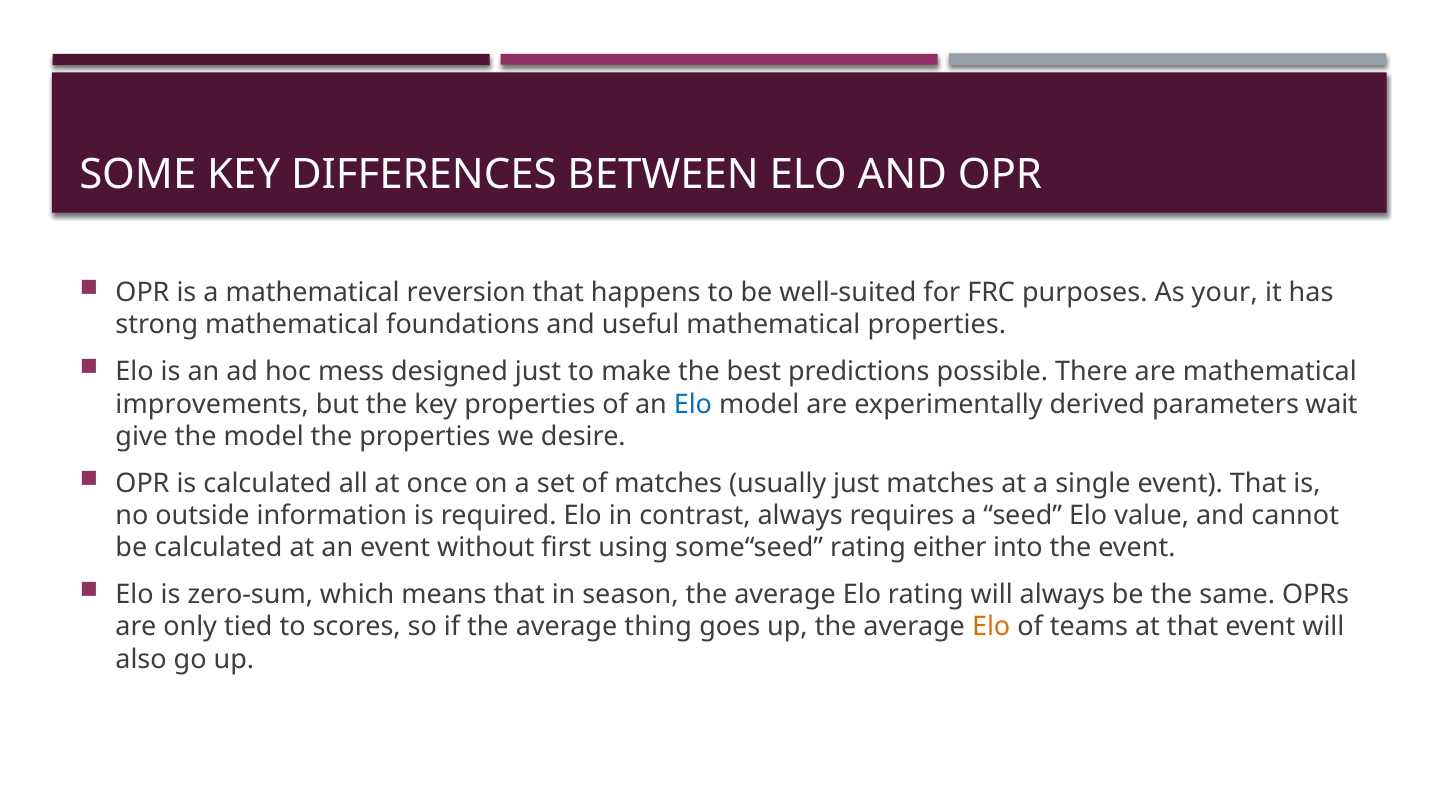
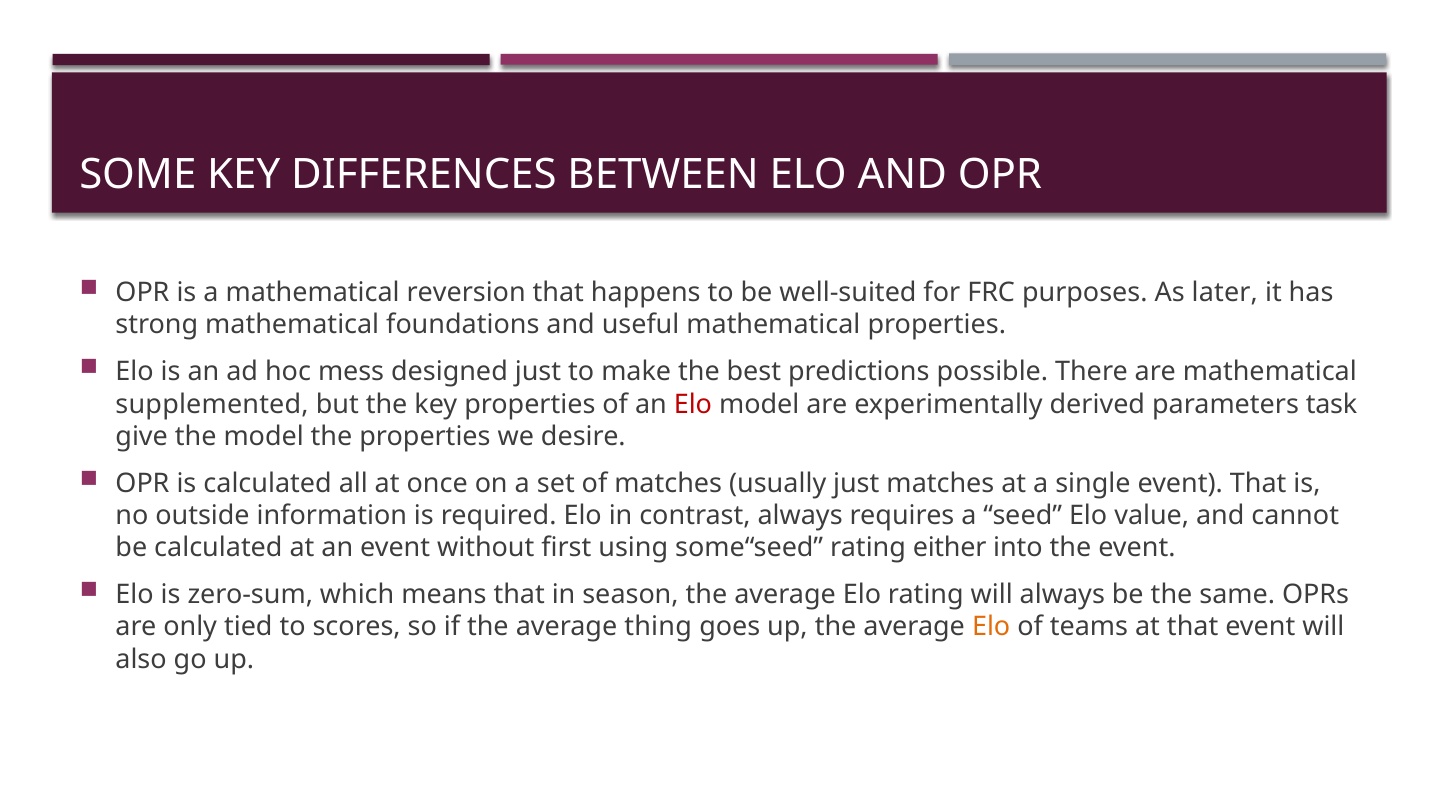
your: your -> later
improvements: improvements -> supplemented
Elo at (693, 404) colour: blue -> red
wait: wait -> task
